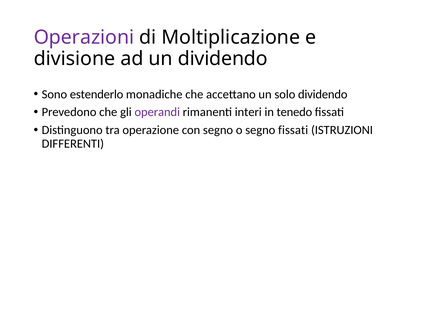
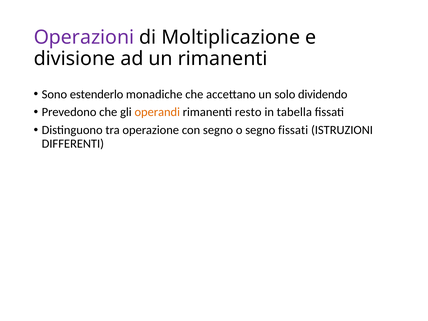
un dividendo: dividendo -> rimanenti
operandi colour: purple -> orange
interi: interi -> resto
tenedo: tenedo -> tabella
